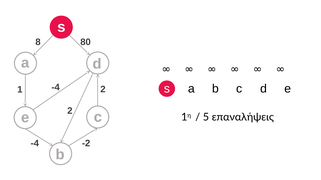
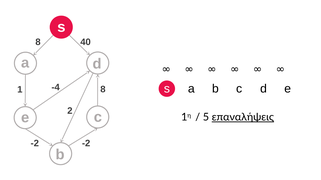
80: 80 -> 40
1 2: 2 -> 8
επαναλήψεις underline: none -> present
-4 at (35, 144): -4 -> -2
